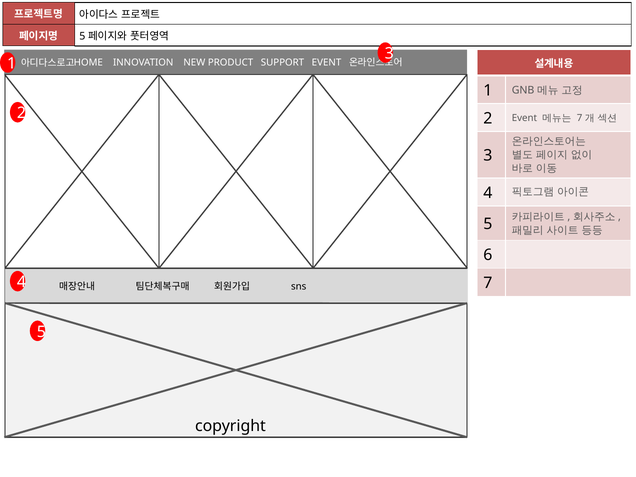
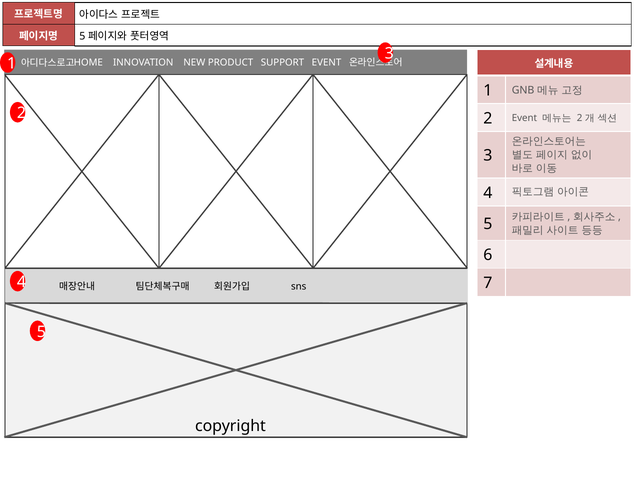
7 at (580, 118): 7 -> 2
